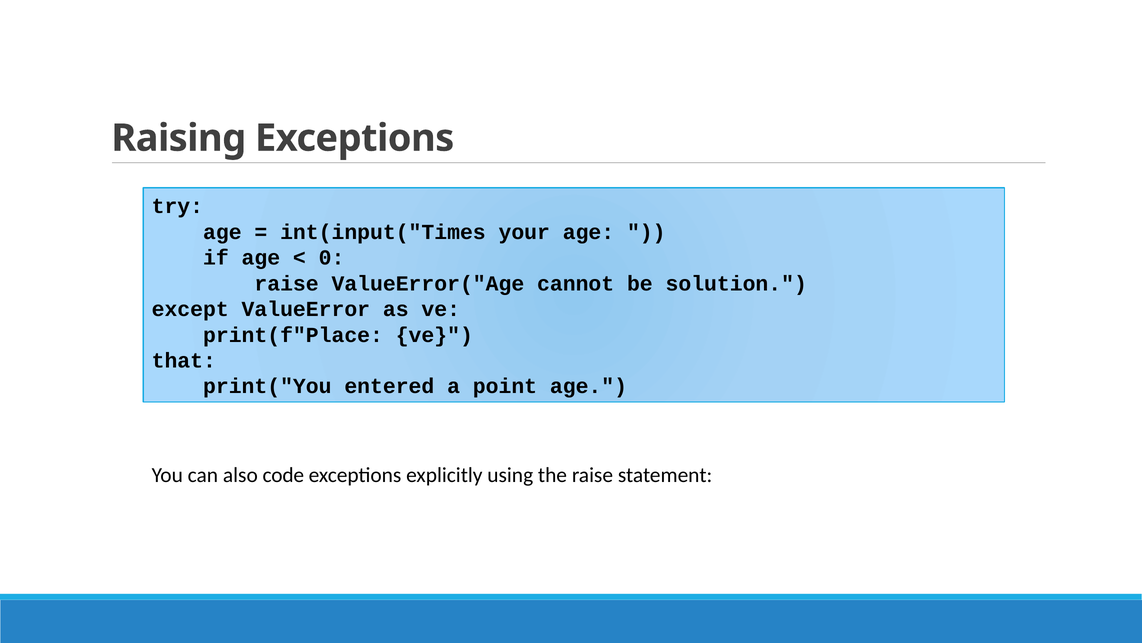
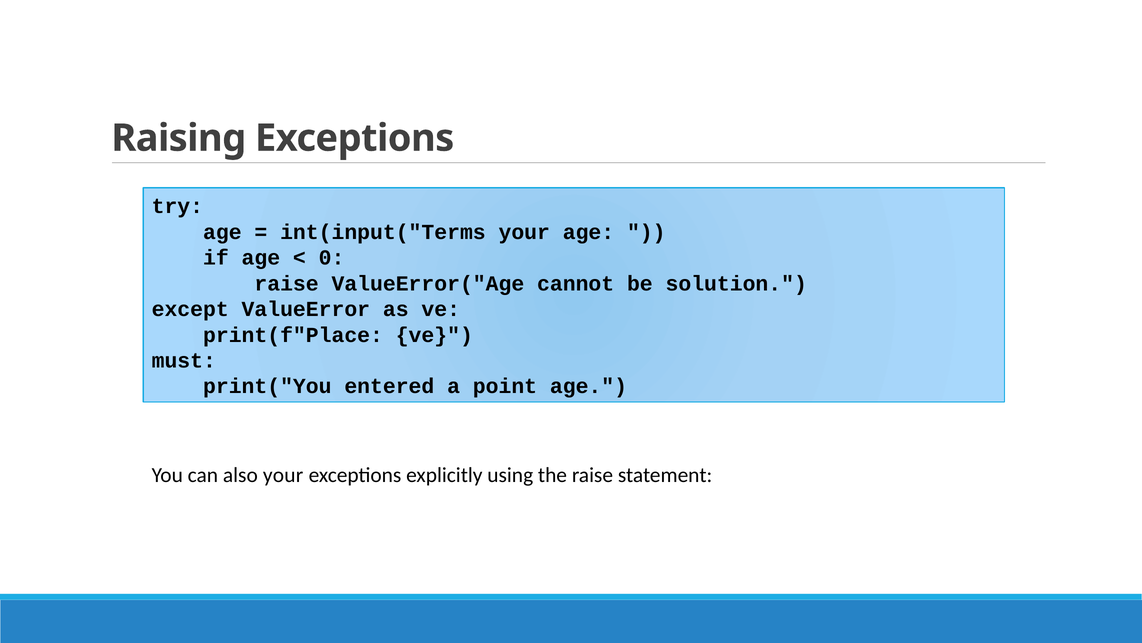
int(input("Times: int(input("Times -> int(input("Terms
that: that -> must
also code: code -> your
